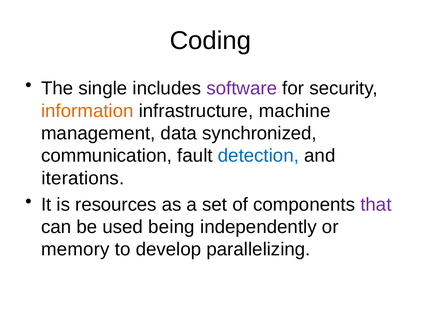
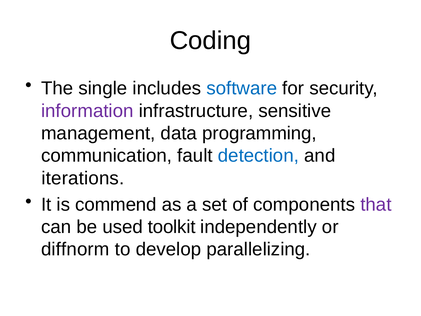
software colour: purple -> blue
information colour: orange -> purple
machine: machine -> sensitive
synchronized: synchronized -> programming
resources: resources -> commend
being: being -> toolkit
memory: memory -> diffnorm
